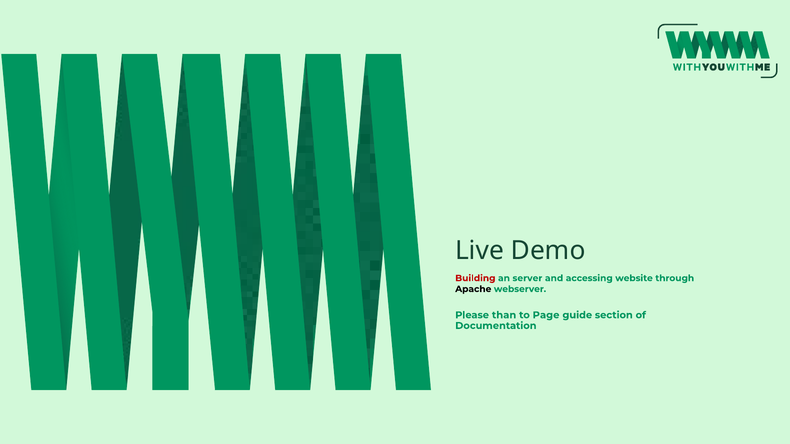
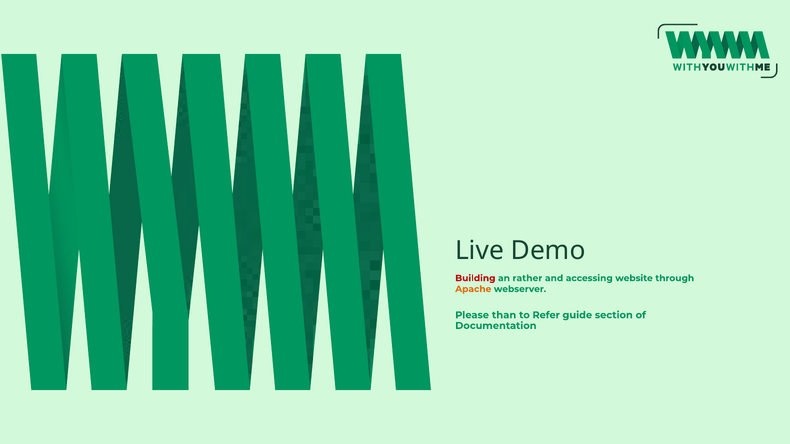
server: server -> rather
Apache colour: black -> orange
Page: Page -> Refer
